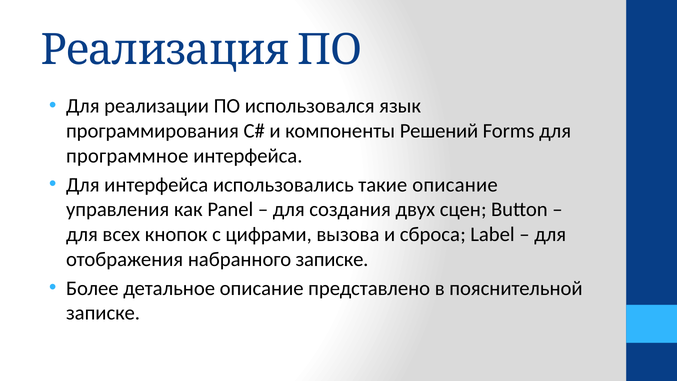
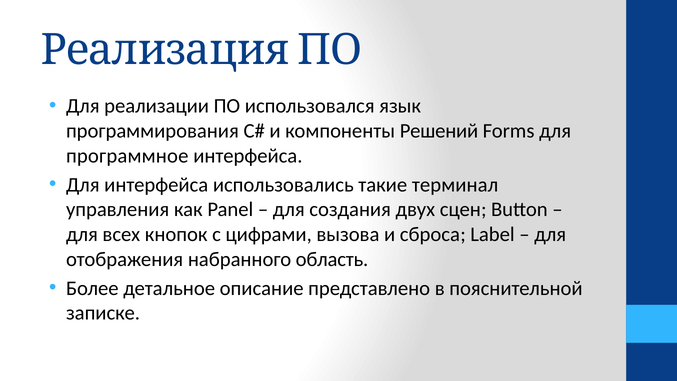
такие описание: описание -> терминал
набранного записке: записке -> область
